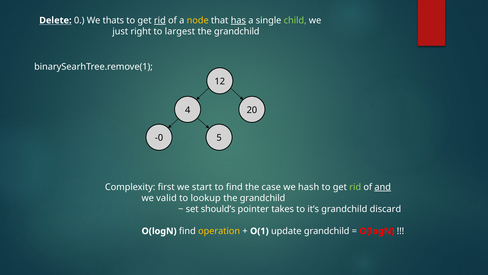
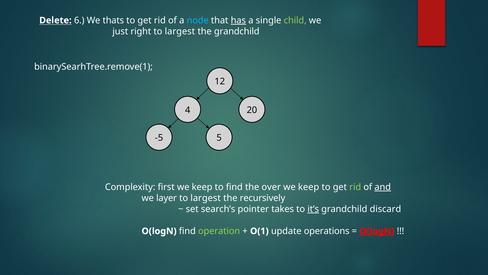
0: 0 -> 6
rid at (160, 20) underline: present -> none
node colour: yellow -> light blue
-0: -0 -> -5
first we start: start -> keep
case: case -> over
hash at (309, 187): hash -> keep
valid: valid -> layer
lookup at (206, 198): lookup -> largest
grandchild at (263, 198): grandchild -> recursively
should’s: should’s -> search’s
it’s underline: none -> present
operation colour: yellow -> light green
update grandchild: grandchild -> operations
O(logN at (377, 231) underline: none -> present
